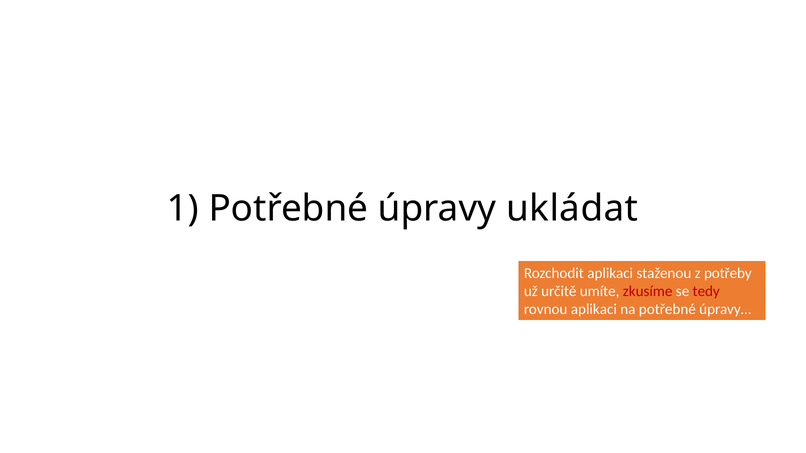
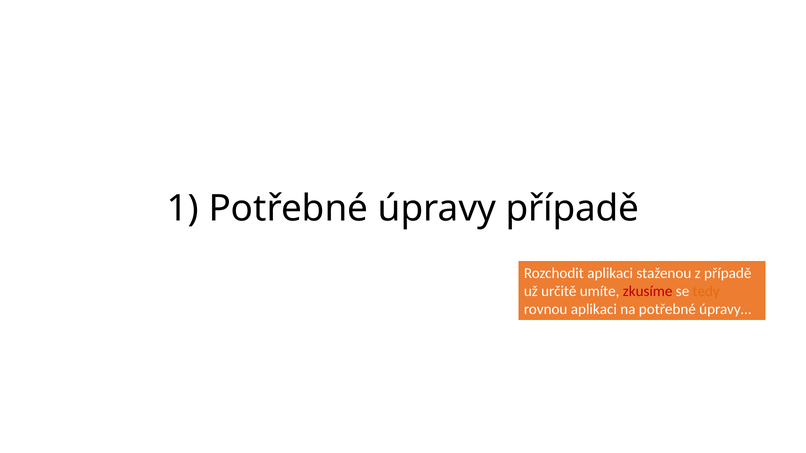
úpravy ukládat: ukládat -> případě
z potřeby: potřeby -> případě
tedy colour: red -> orange
